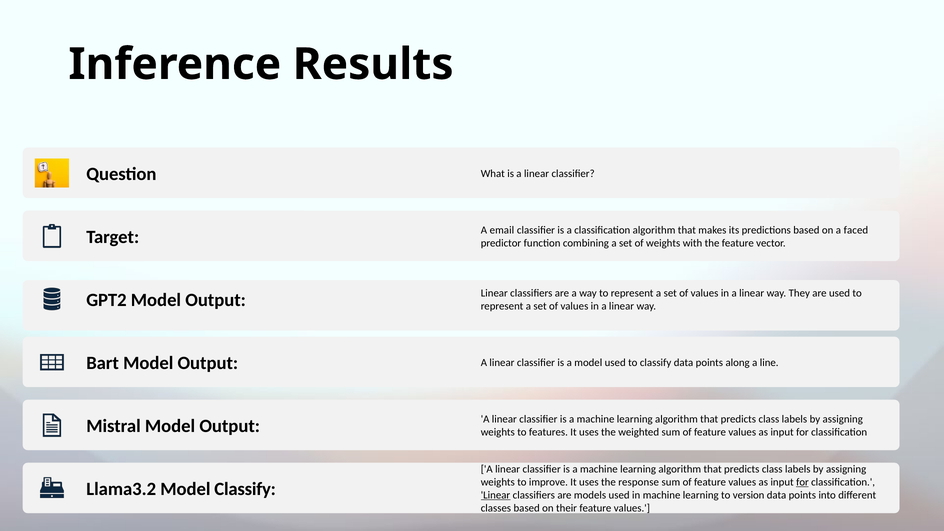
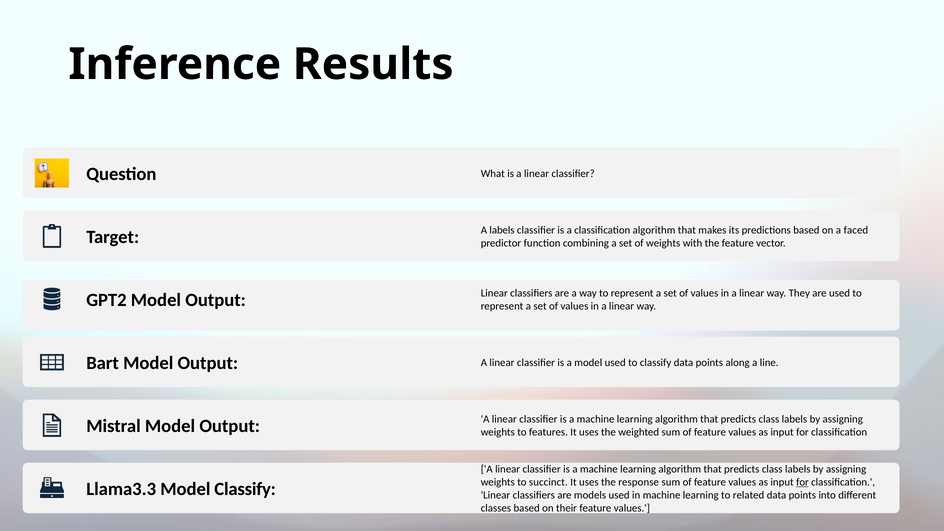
A email: email -> labels
improve: improve -> succinct
Llama3.2: Llama3.2 -> Llama3.3
Linear at (496, 495) underline: present -> none
version: version -> related
